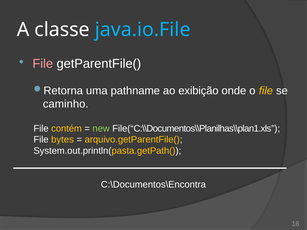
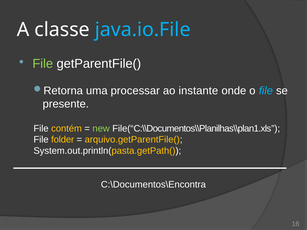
File at (43, 64) colour: pink -> light green
pathname: pathname -> processar
exibição: exibição -> instante
file at (266, 91) colour: yellow -> light blue
caminho: caminho -> presente
bytes: bytes -> folder
